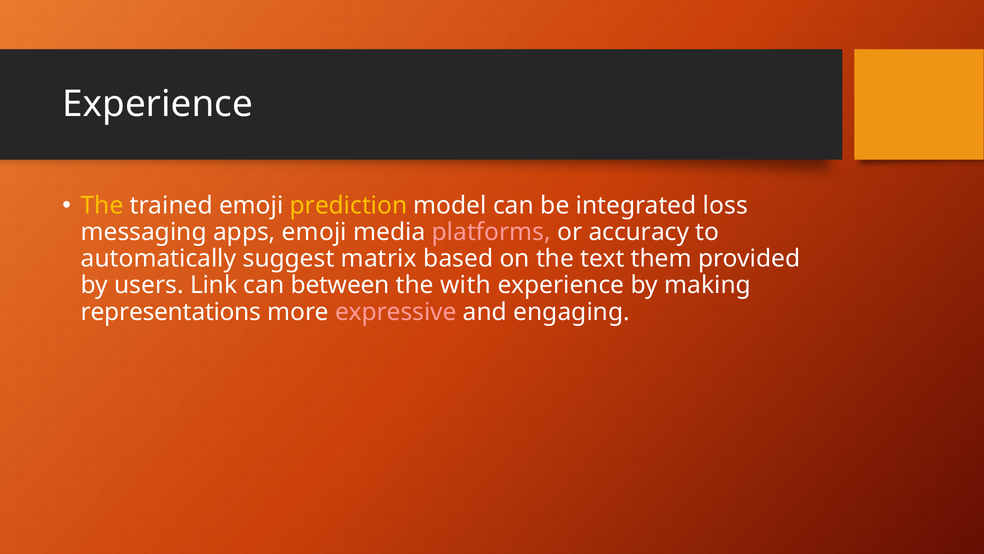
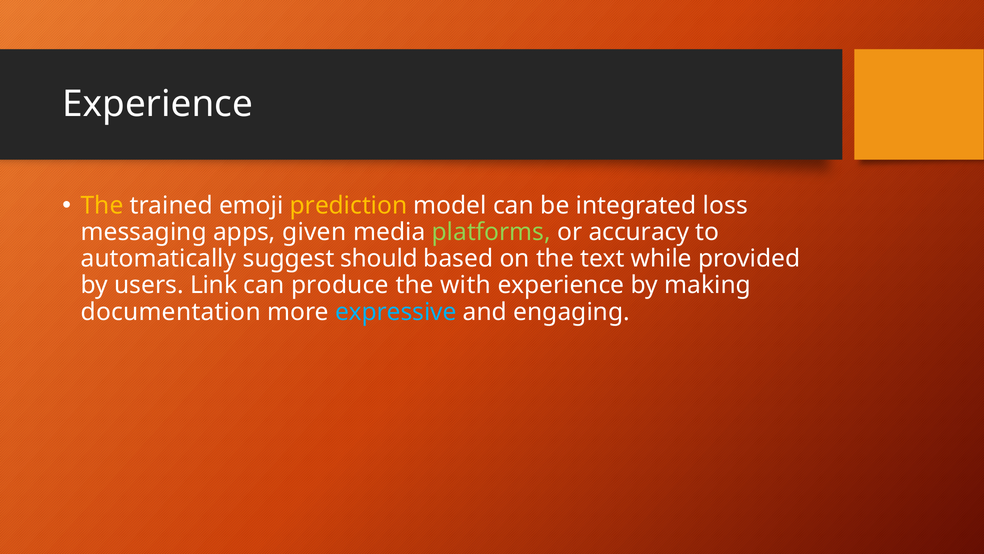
apps emoji: emoji -> given
platforms colour: pink -> light green
matrix: matrix -> should
them: them -> while
between: between -> produce
representations: representations -> documentation
expressive colour: pink -> light blue
